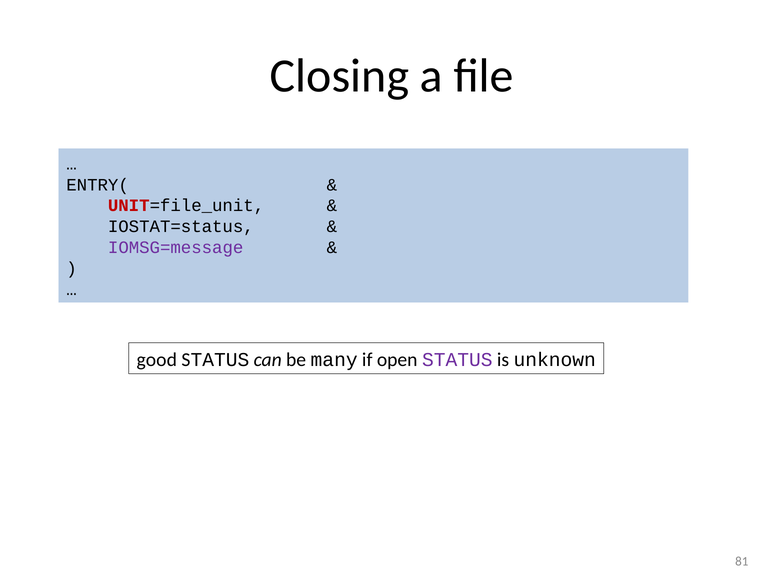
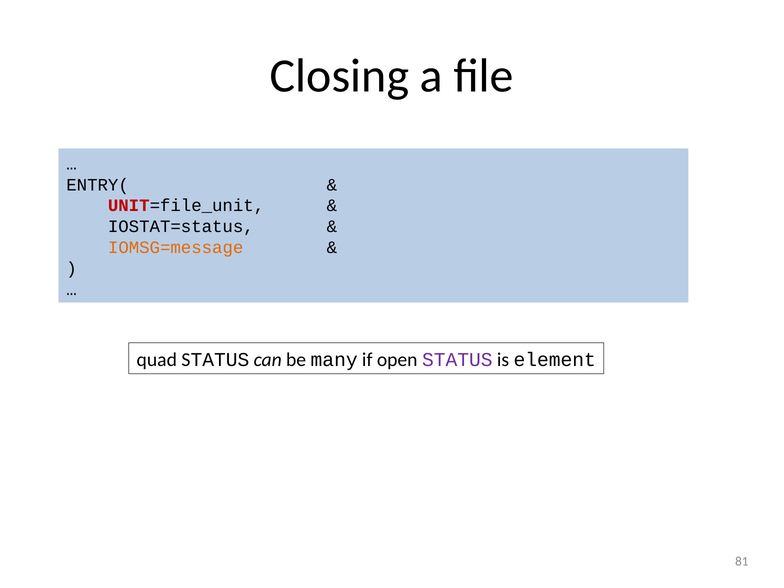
IOMSG=message colour: purple -> orange
good: good -> quad
unknown: unknown -> element
